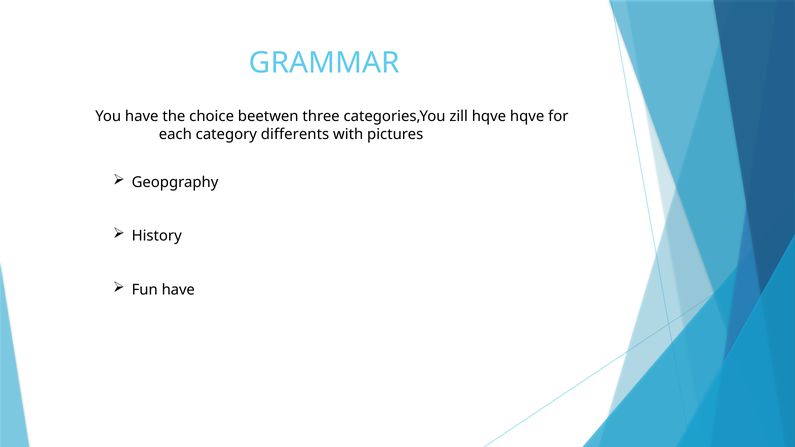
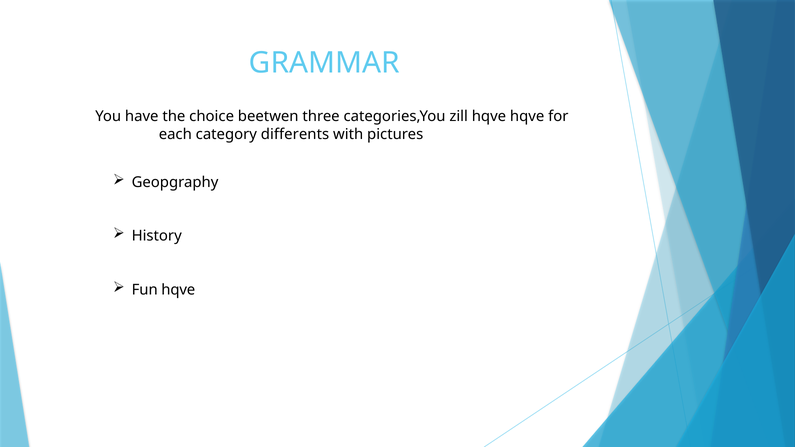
Fun have: have -> hqve
